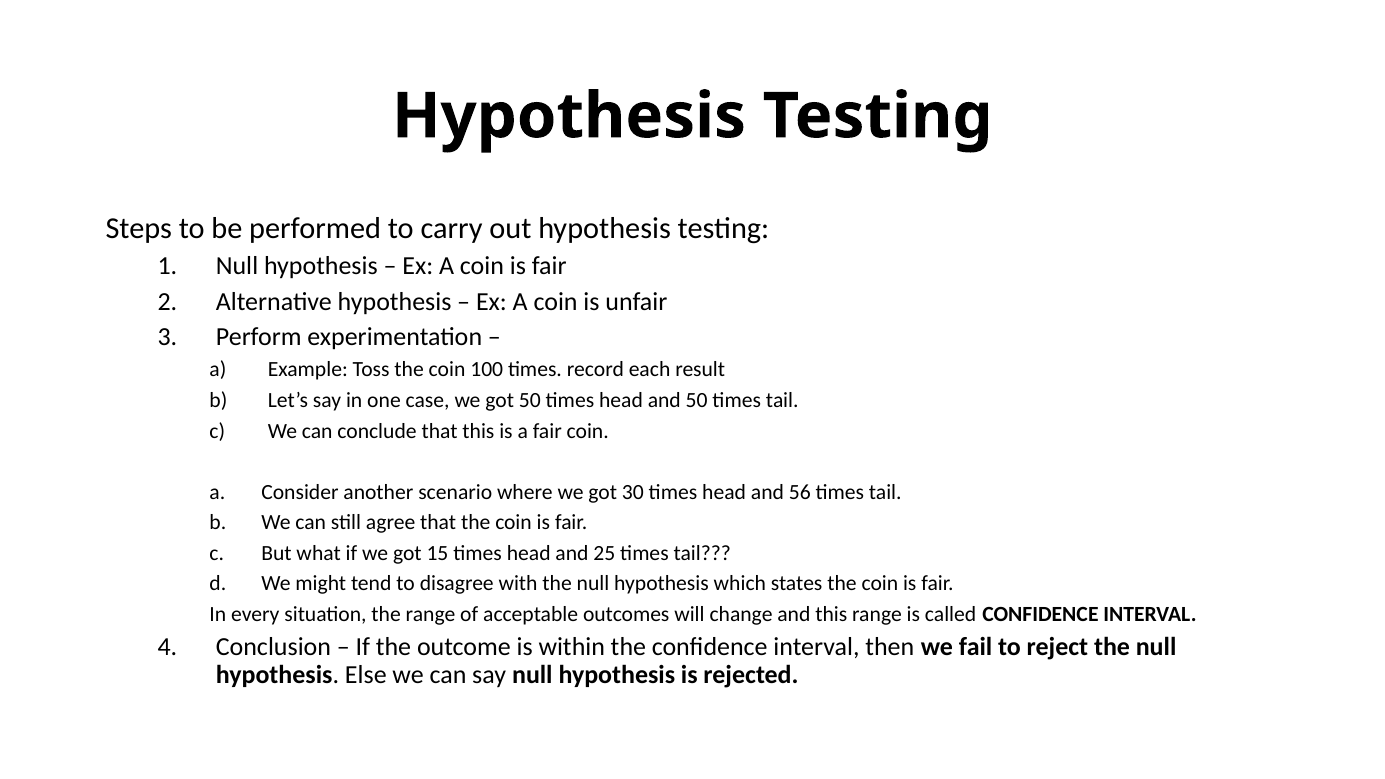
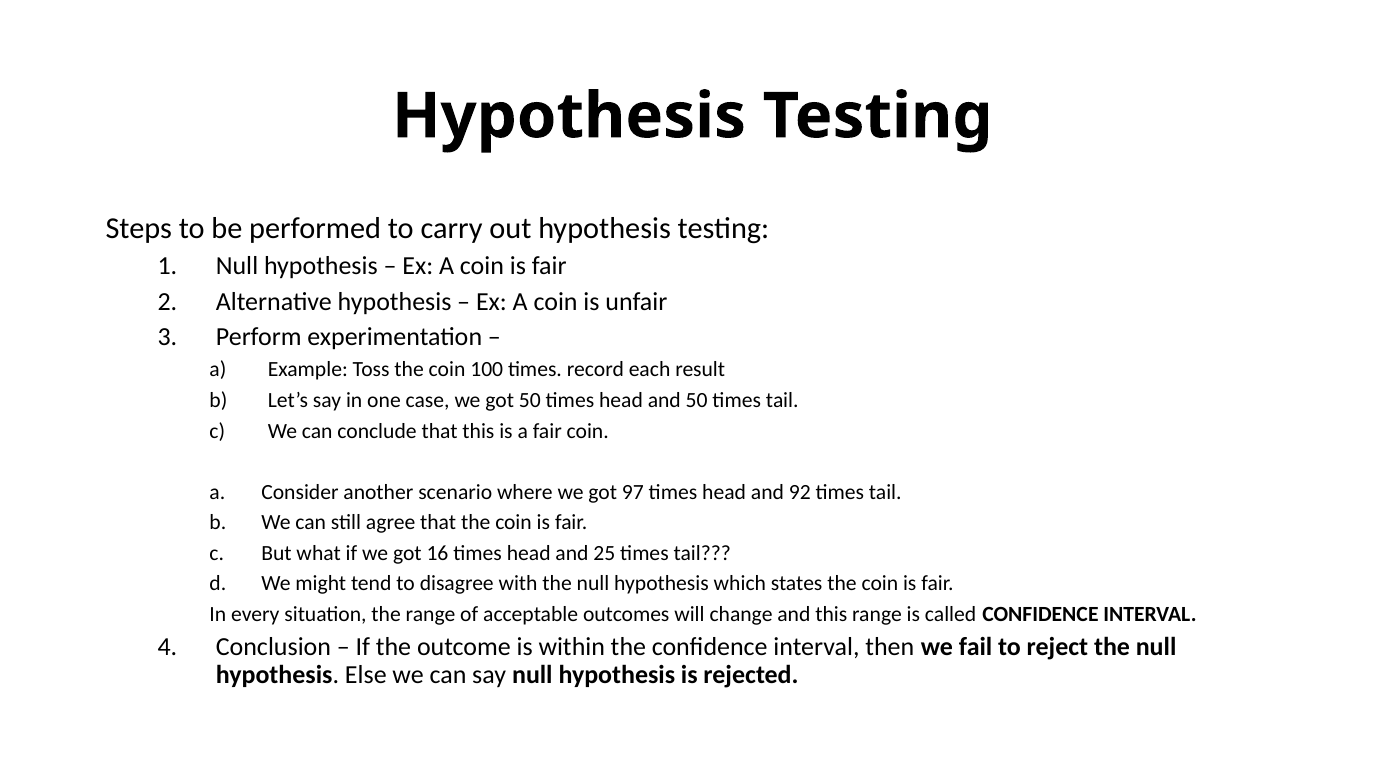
30: 30 -> 97
56: 56 -> 92
15: 15 -> 16
